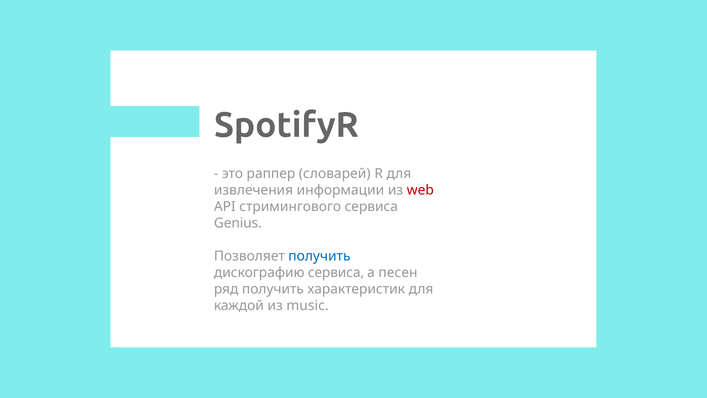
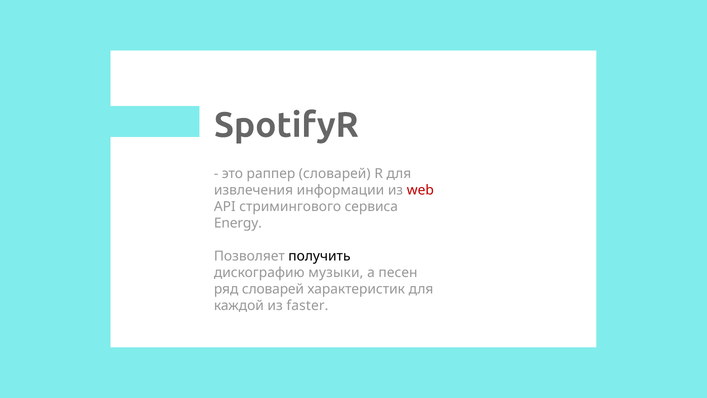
Genius: Genius -> Energy
получить at (319, 256) colour: blue -> black
дискографию сервиса: сервиса -> музыки
ряд получить: получить -> словарей
music: music -> faster
